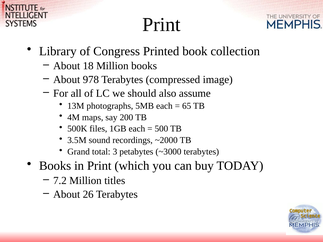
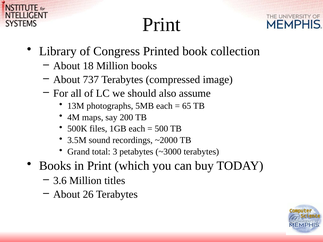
978: 978 -> 737
7.2: 7.2 -> 3.6
